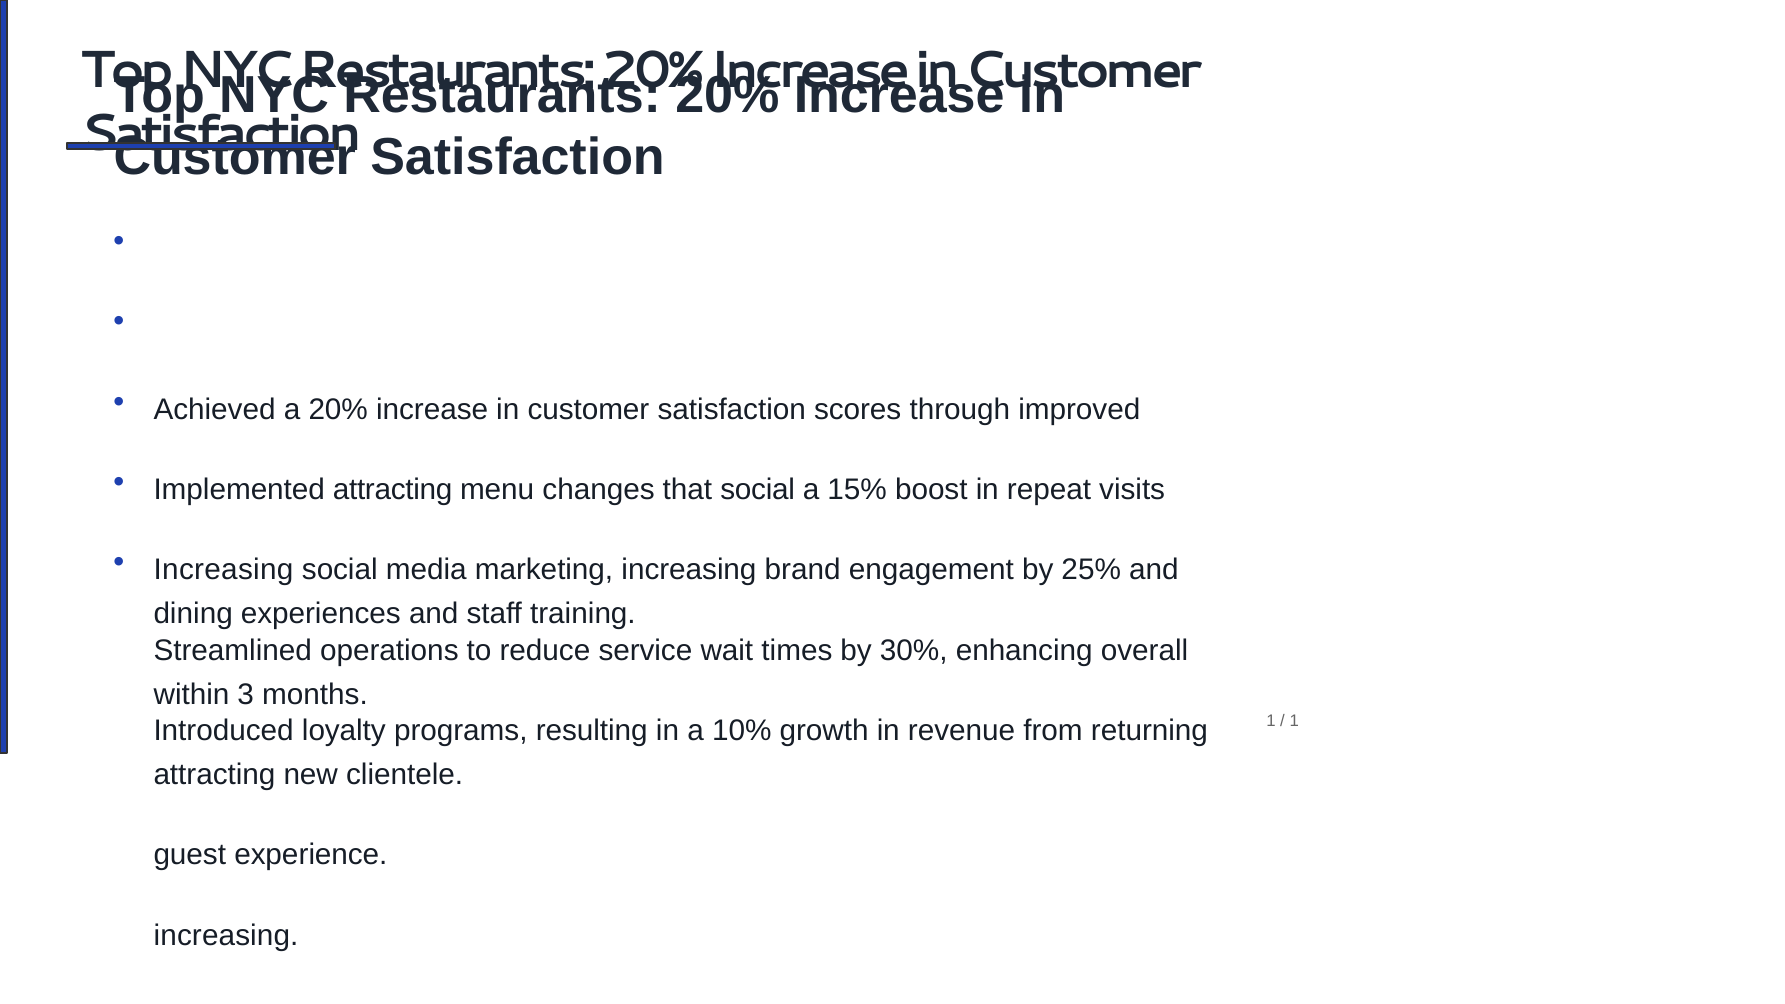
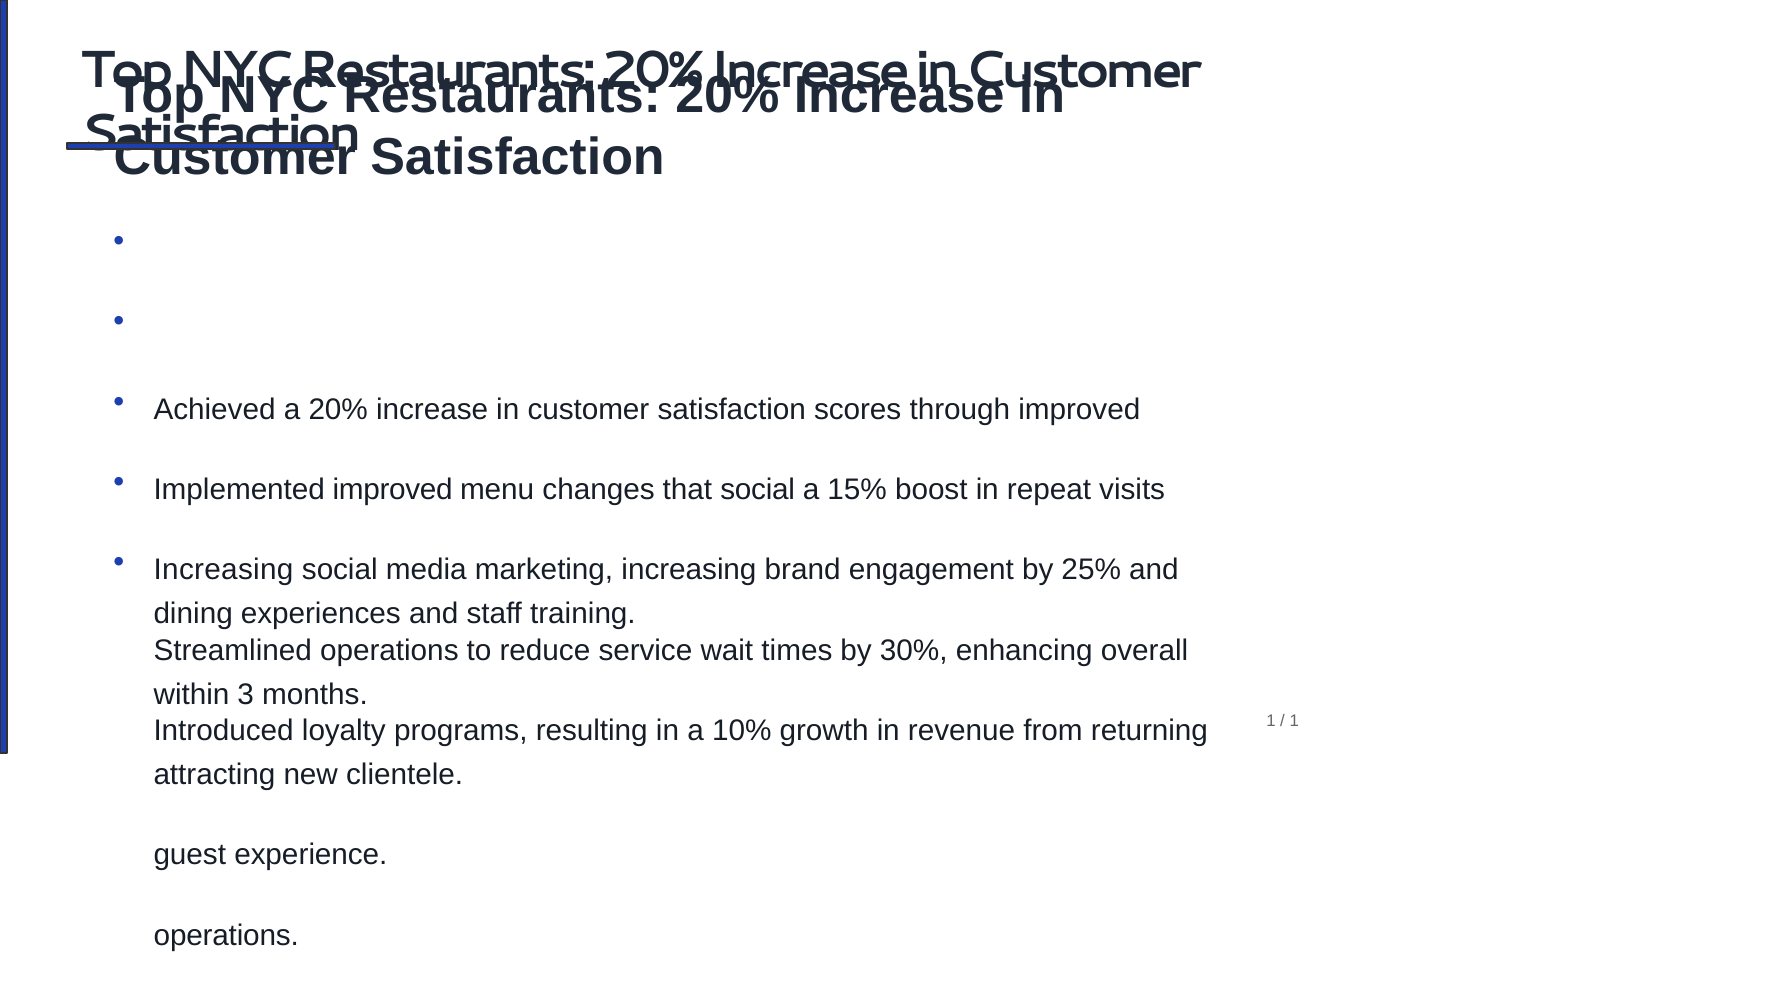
Implemented attracting: attracting -> improved
increasing at (226, 935): increasing -> operations
